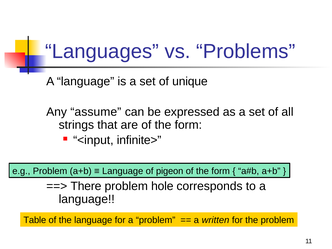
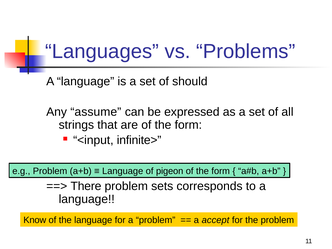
unique: unique -> should
hole: hole -> sets
Table: Table -> Know
written: written -> accept
